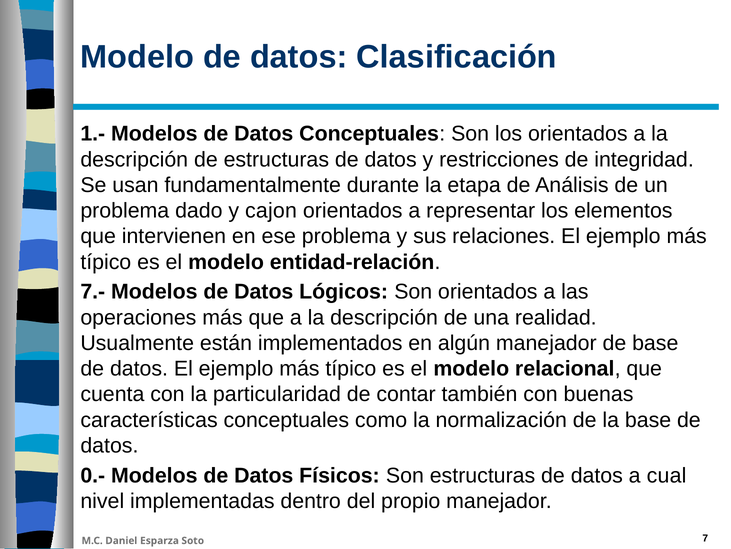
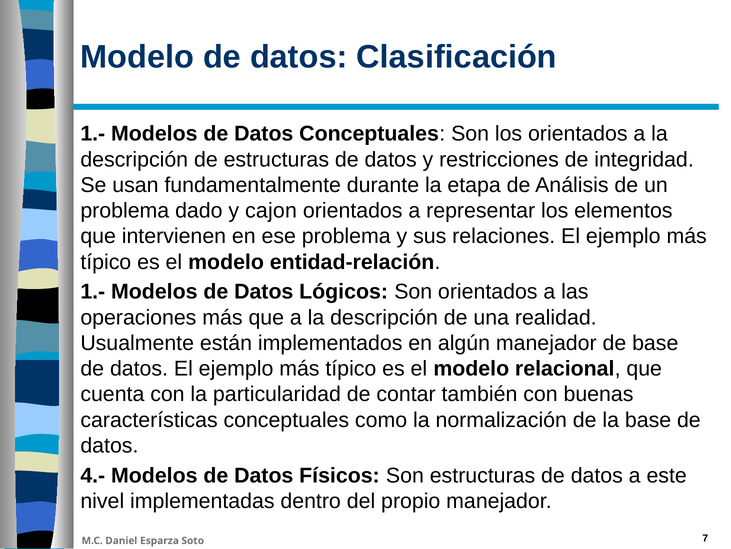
7.- at (93, 291): 7.- -> 1.-
0.-: 0.- -> 4.-
cual: cual -> este
